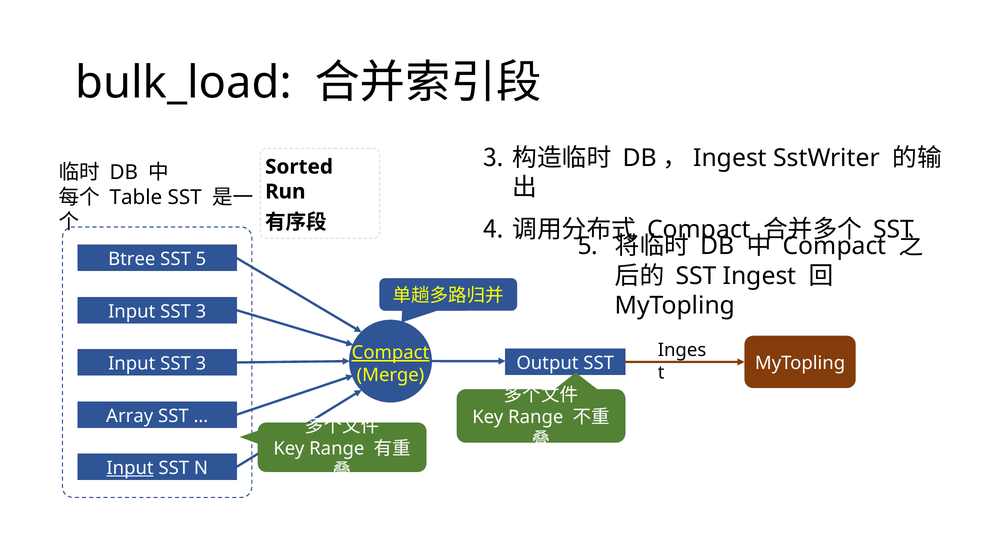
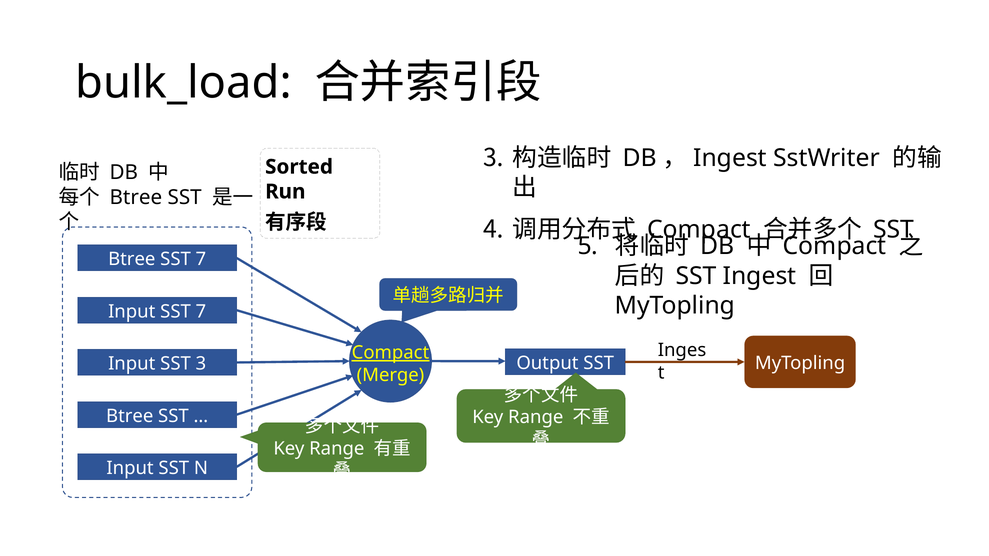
Table at (136, 197): Table -> Btree
5 at (201, 259): 5 -> 7
3 at (201, 312): 3 -> 7
Array at (130, 416): Array -> Btree
Input at (130, 468) underline: present -> none
